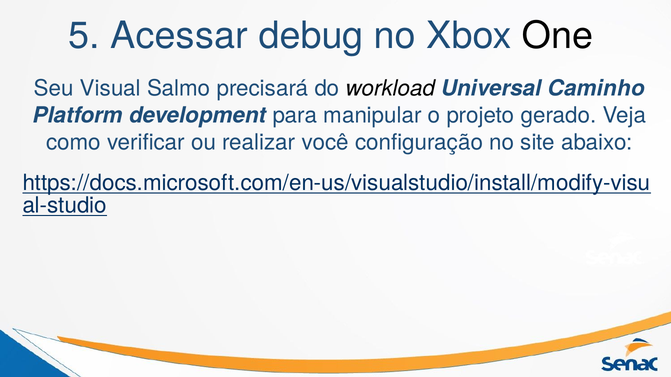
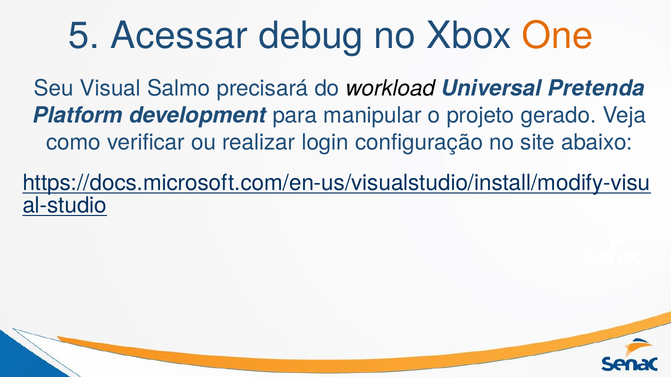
One colour: black -> orange
Caminho: Caminho -> Pretenda
você: você -> login
